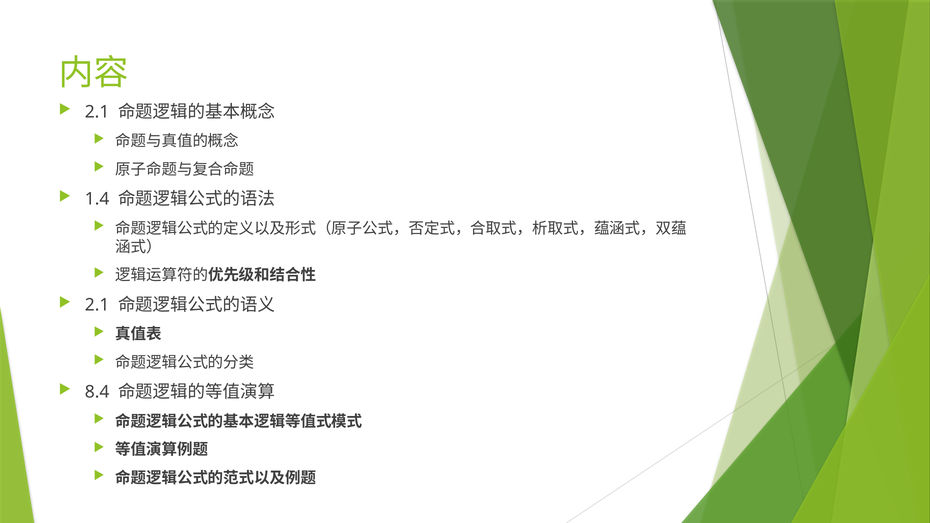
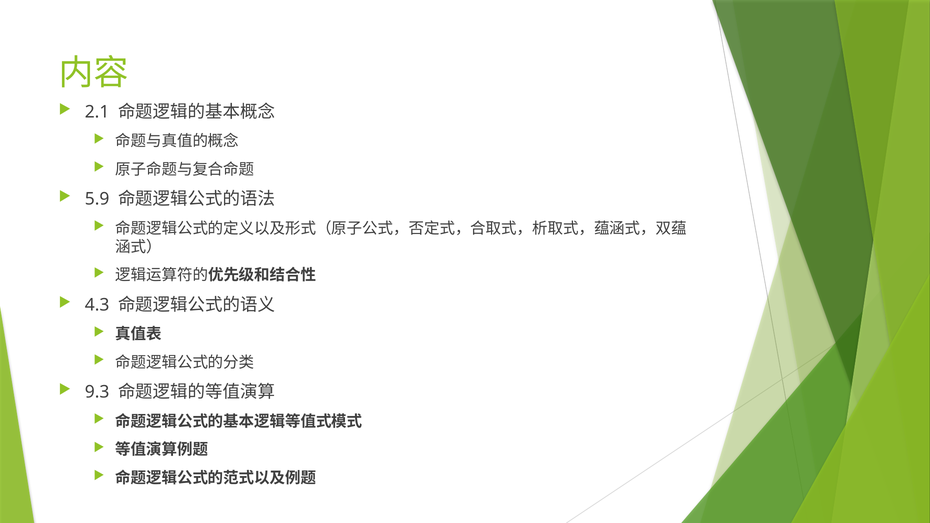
1.4: 1.4 -> 5.9
2.1 at (97, 305): 2.1 -> 4.3
8.4: 8.4 -> 9.3
